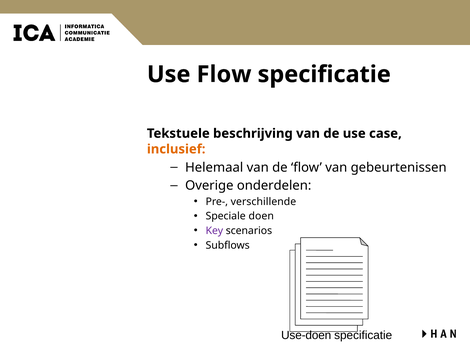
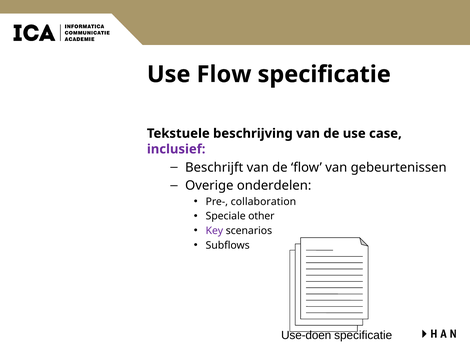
inclusief colour: orange -> purple
Helemaal: Helemaal -> Beschrijft
verschillende: verschillende -> collaboration
doen: doen -> other
